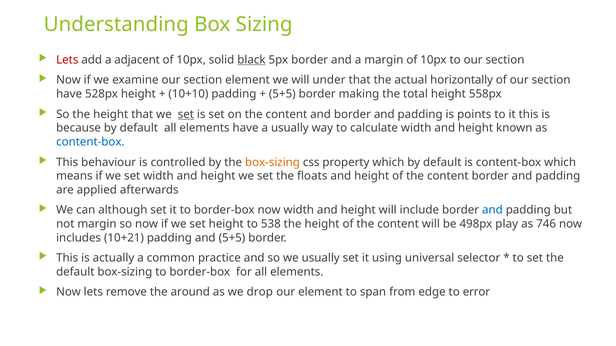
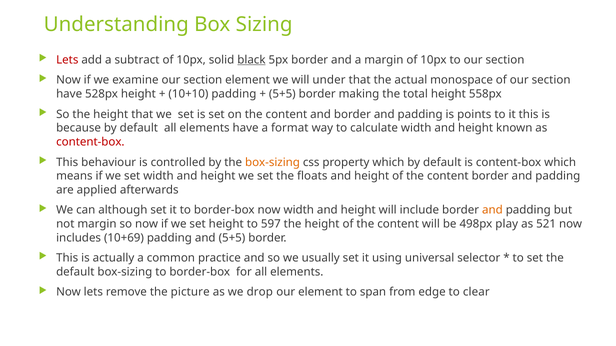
adjacent: adjacent -> subtract
horizontally: horizontally -> monospace
set at (186, 114) underline: present -> none
a usually: usually -> format
content-box at (90, 142) colour: blue -> red
and at (492, 210) colour: blue -> orange
538: 538 -> 597
746: 746 -> 521
10+21: 10+21 -> 10+69
around: around -> picture
error: error -> clear
